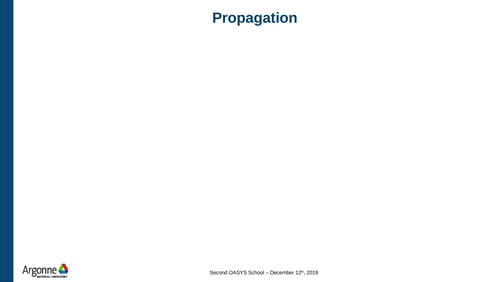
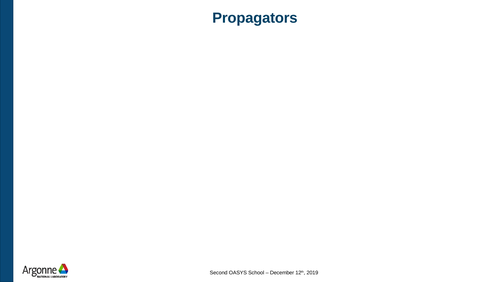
Propagation: Propagation -> Propagators
